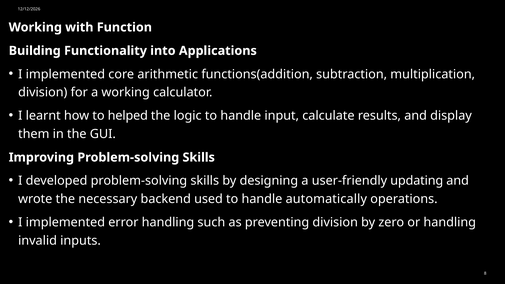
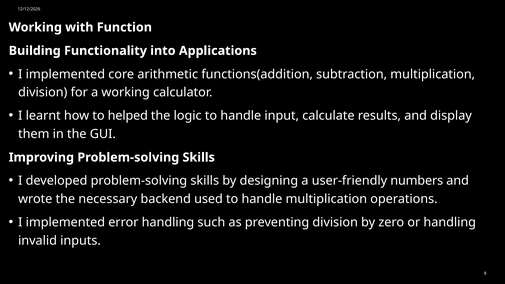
updating: updating -> numbers
handle automatically: automatically -> multiplication
